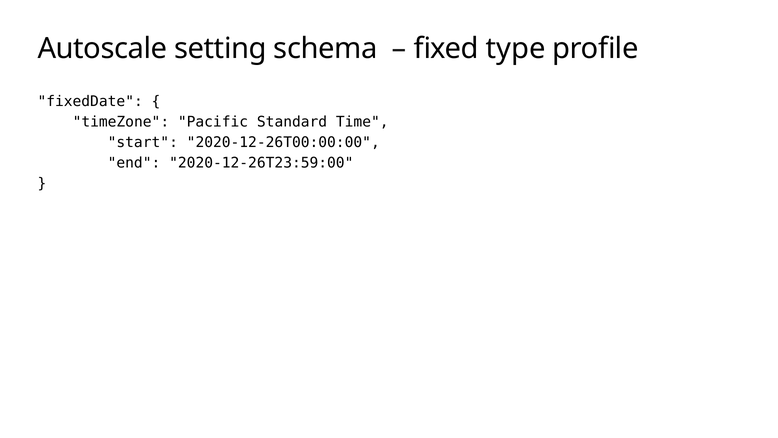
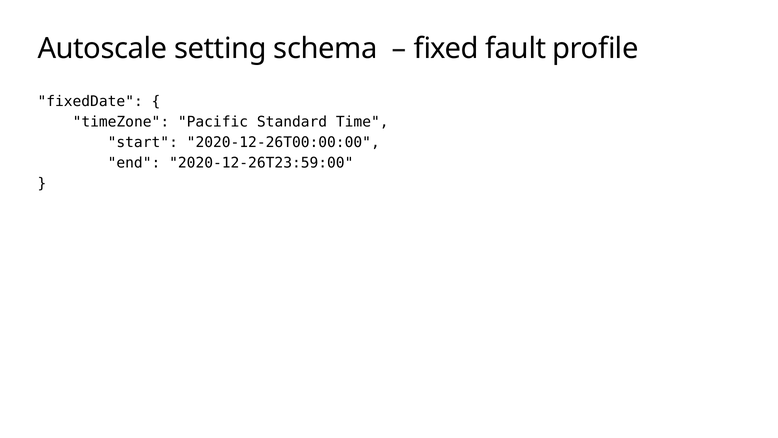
type: type -> fault
